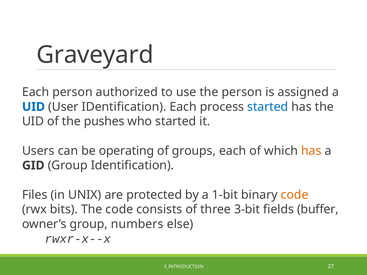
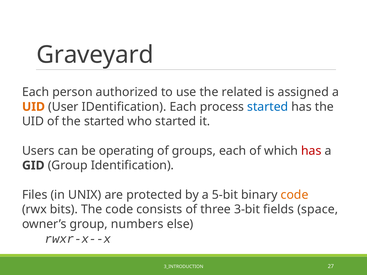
the person: person -> related
UID at (34, 107) colour: blue -> orange
the pushes: pushes -> started
has at (311, 151) colour: orange -> red
1-bit: 1-bit -> 5-bit
buffer: buffer -> space
